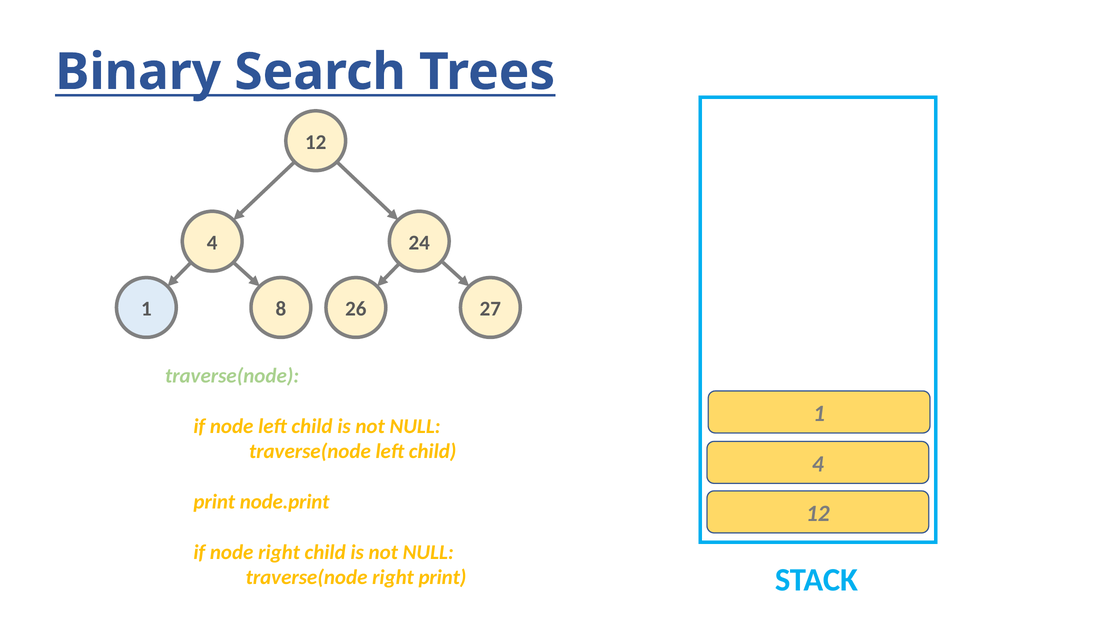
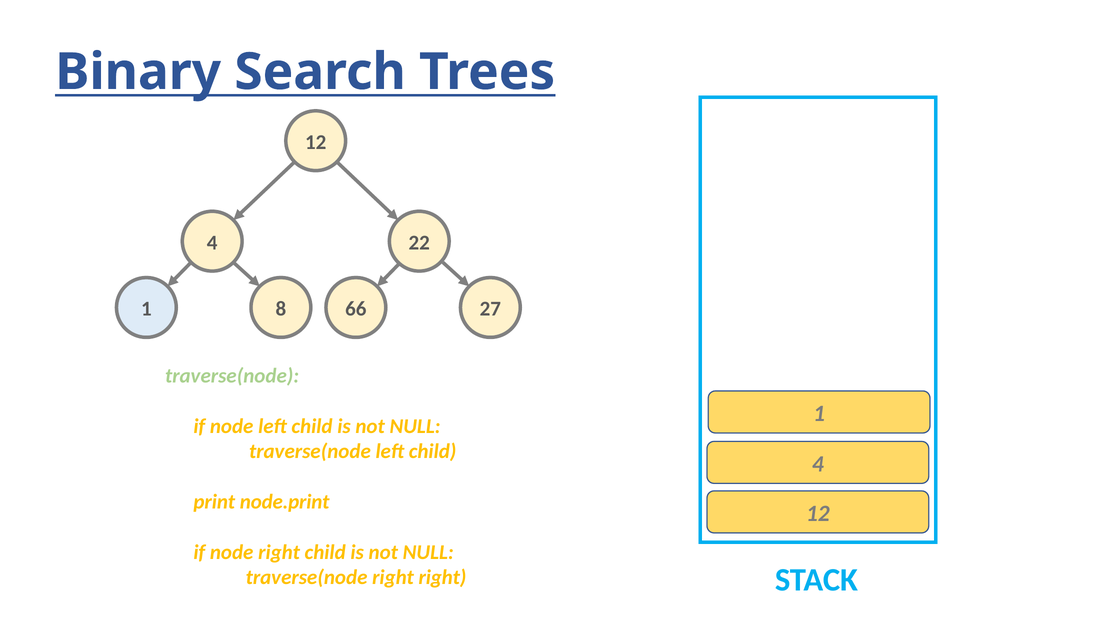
24: 24 -> 22
26: 26 -> 66
right print: print -> right
